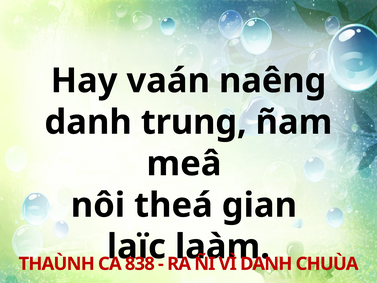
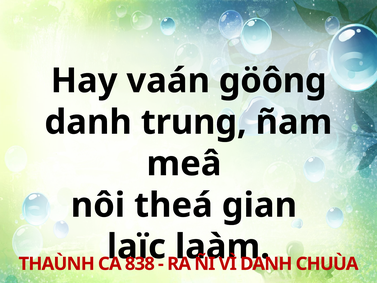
naêng: naêng -> göông
